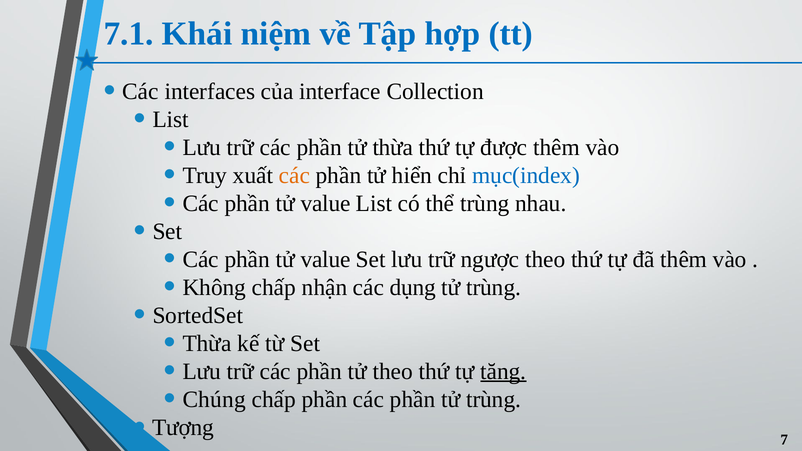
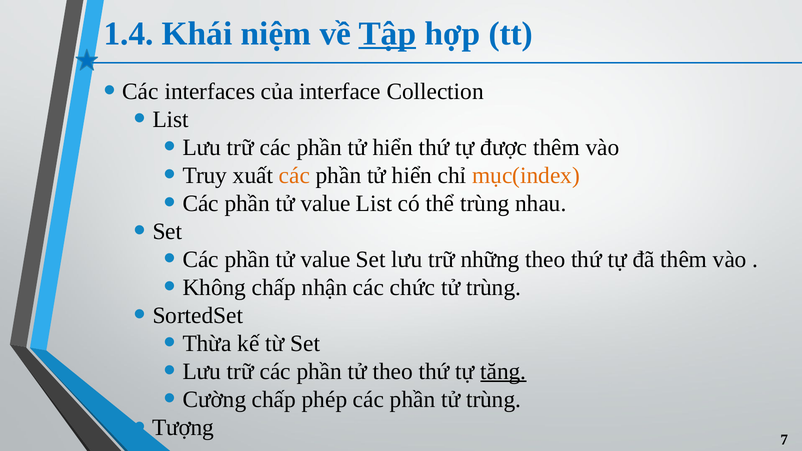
7.1: 7.1 -> 1.4
Tập underline: none -> present
thừa at (393, 147): thừa -> hiển
mục(index colour: blue -> orange
ngược: ngược -> những
dụng: dụng -> chức
Chúng: Chúng -> Cường
chấp phần: phần -> phép
